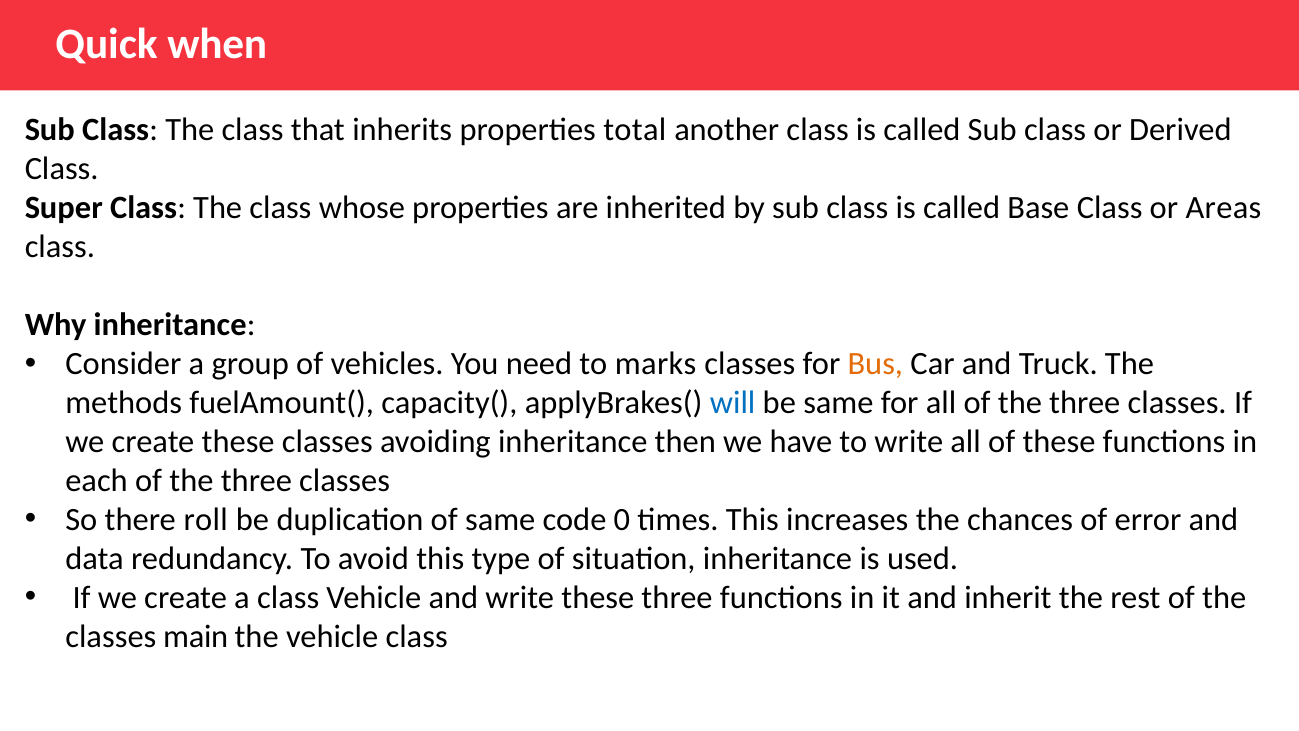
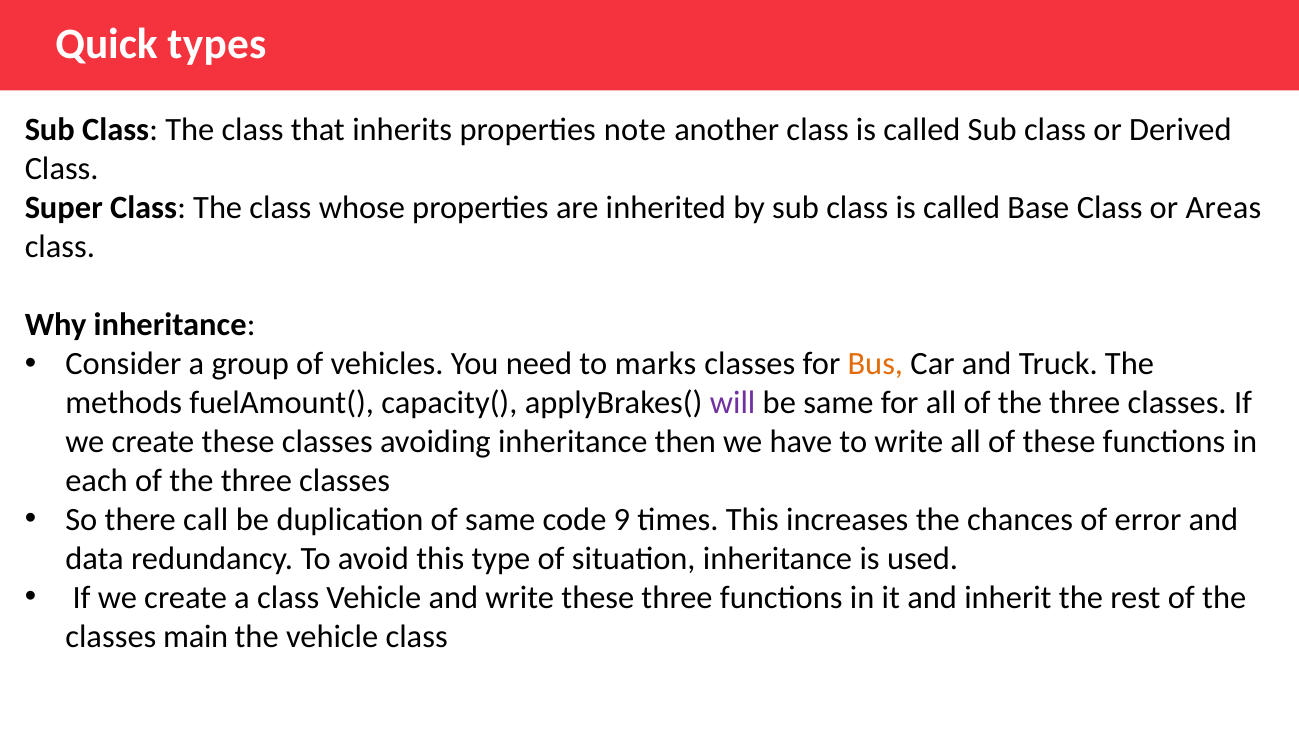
when: when -> types
total: total -> note
will colour: blue -> purple
roll: roll -> call
0: 0 -> 9
